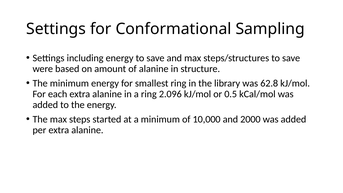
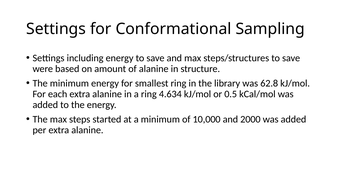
2.096: 2.096 -> 4.634
